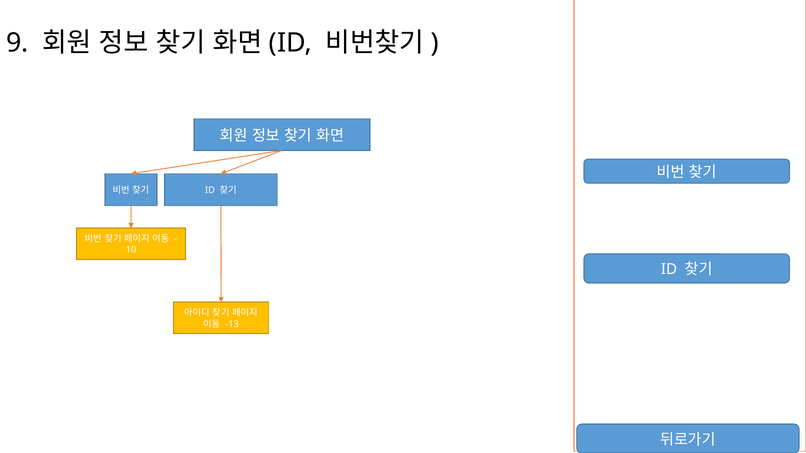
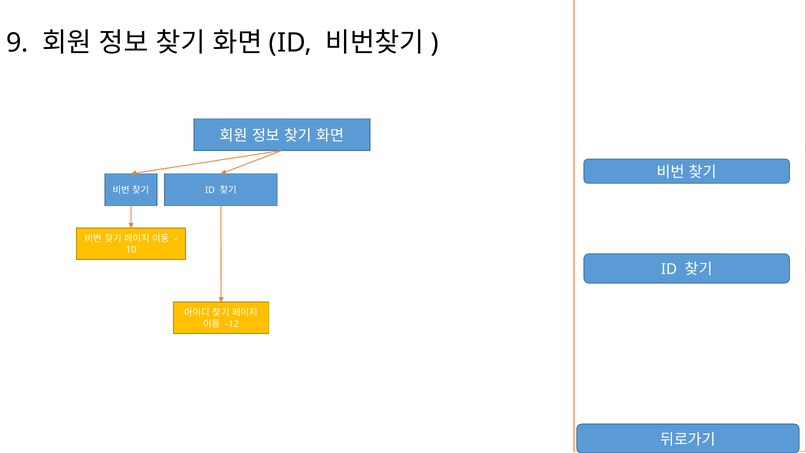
-13: -13 -> -12
